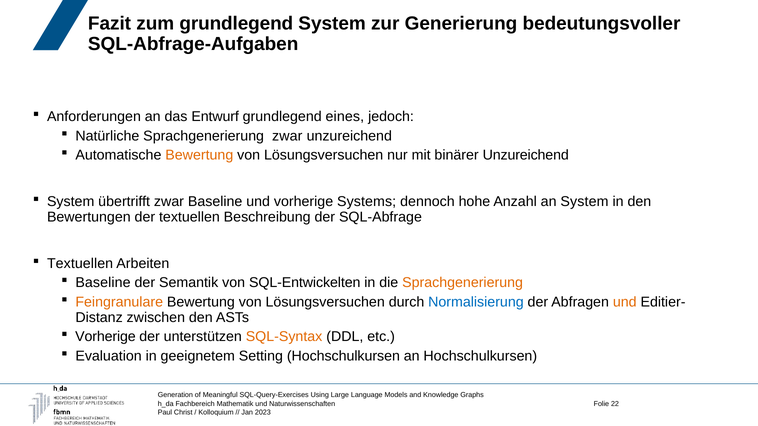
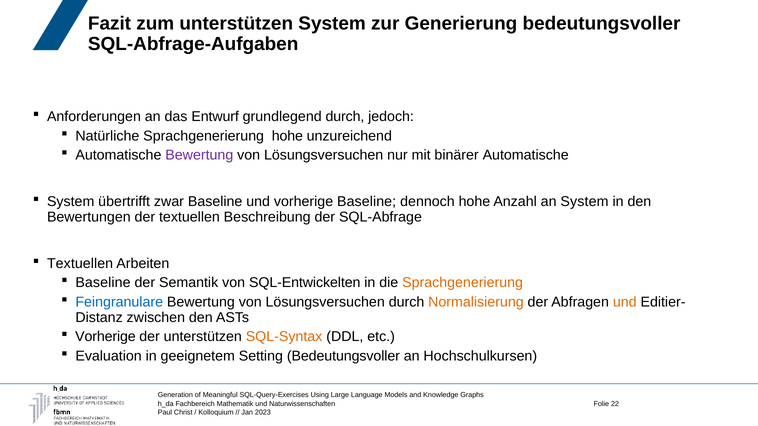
zum grundlegend: grundlegend -> unterstützen
grundlegend eines: eines -> durch
Sprachgenerierung zwar: zwar -> hohe
Bewertung at (199, 155) colour: orange -> purple
binärer Unzureichend: Unzureichend -> Automatische
vorherige Systems: Systems -> Baseline
Feingranulare colour: orange -> blue
Normalisierung colour: blue -> orange
Setting Hochschulkursen: Hochschulkursen -> Bedeutungsvoller
